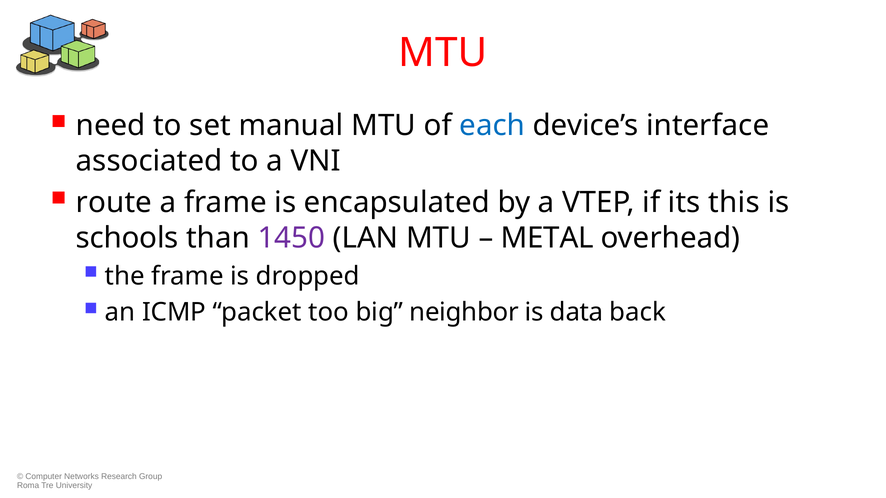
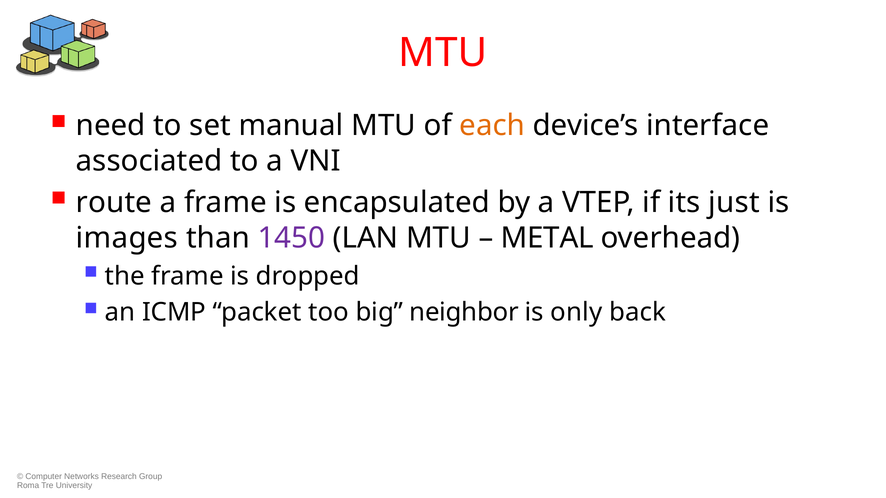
each colour: blue -> orange
this: this -> just
schools: schools -> images
data: data -> only
